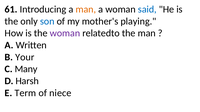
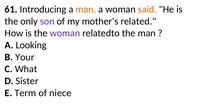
said colour: blue -> orange
son colour: blue -> purple
playing: playing -> related
Written: Written -> Looking
Many: Many -> What
Harsh: Harsh -> Sister
